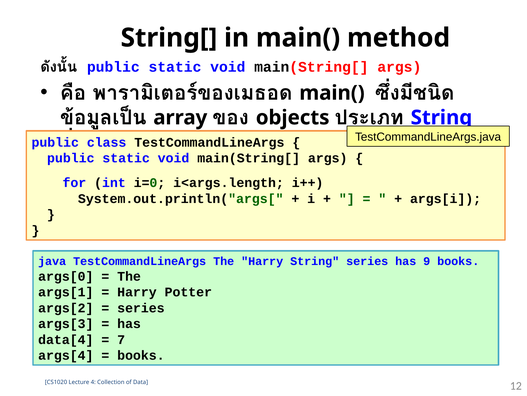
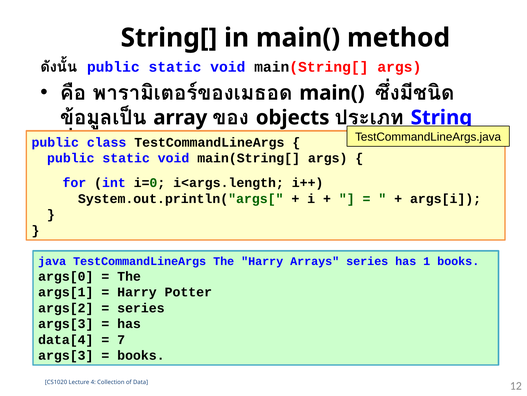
Harry String: String -> Arrays
9: 9 -> 1
args[4 at (66, 355): args[4 -> args[3
